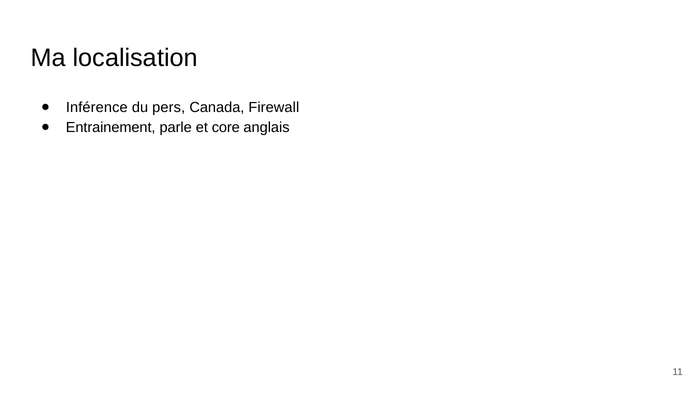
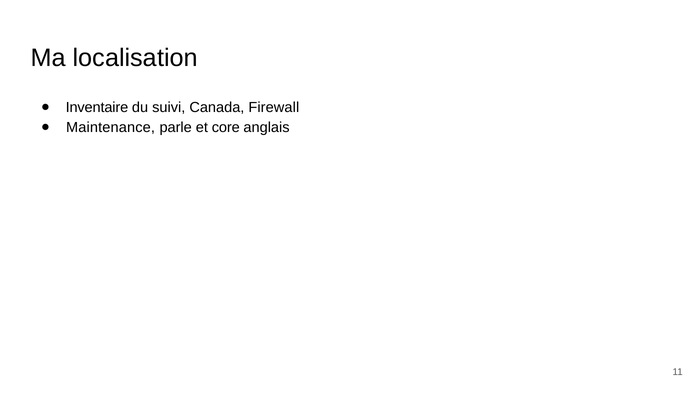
Inférence: Inférence -> Inventaire
pers: pers -> suivi
Entrainement: Entrainement -> Maintenance
